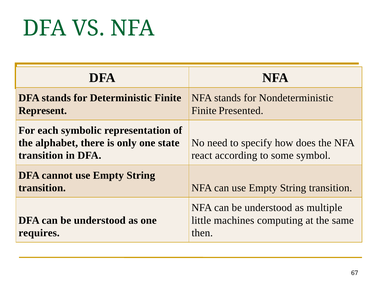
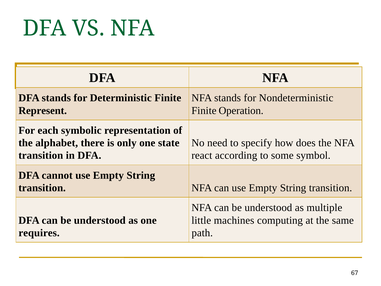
Presented: Presented -> Operation
then: then -> path
